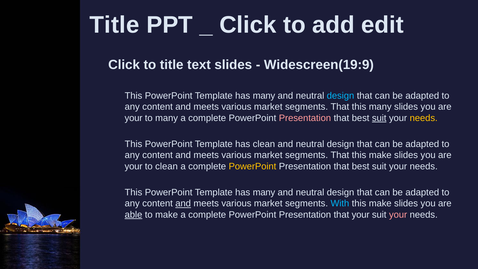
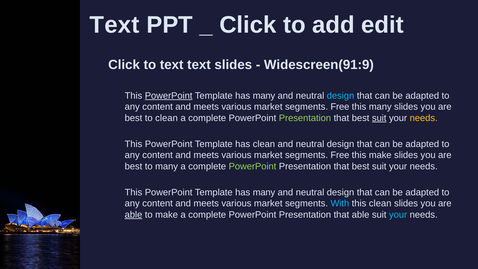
Title at (114, 25): Title -> Text
to title: title -> text
Widescreen(19:9: Widescreen(19:9 -> Widescreen(91:9
PowerPoint at (169, 96) underline: none -> present
That at (340, 107): That -> Free
your at (134, 118): your -> best
to many: many -> clean
Presentation at (305, 118) colour: pink -> light green
That at (340, 155): That -> Free
your at (134, 166): your -> best
to clean: clean -> many
PowerPoint at (252, 166) colour: yellow -> light green
and at (183, 203) underline: present -> none
make at (380, 203): make -> clean
that your: your -> able
your at (398, 215) colour: pink -> light blue
